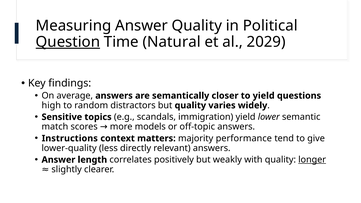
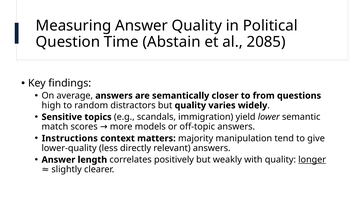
Question underline: present -> none
Natural: Natural -> Abstain
2029: 2029 -> 2085
to yield: yield -> from
performance: performance -> manipulation
